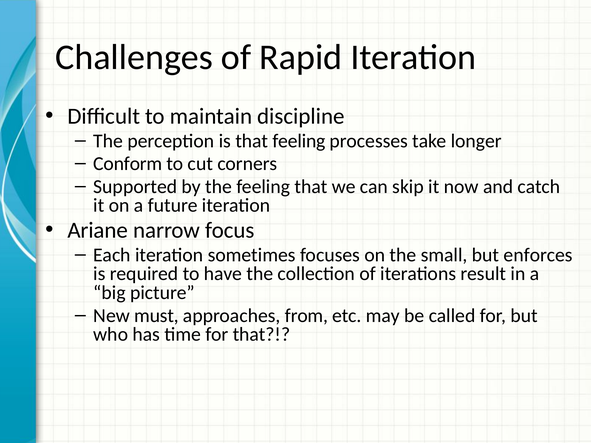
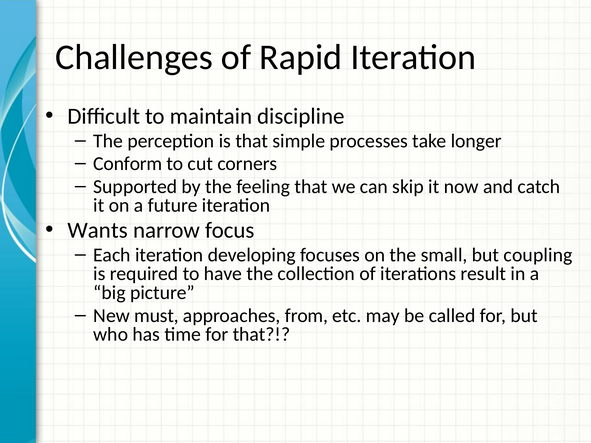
that feeling: feeling -> simple
Ariane: Ariane -> Wants
sometimes: sometimes -> developing
enforces: enforces -> coupling
